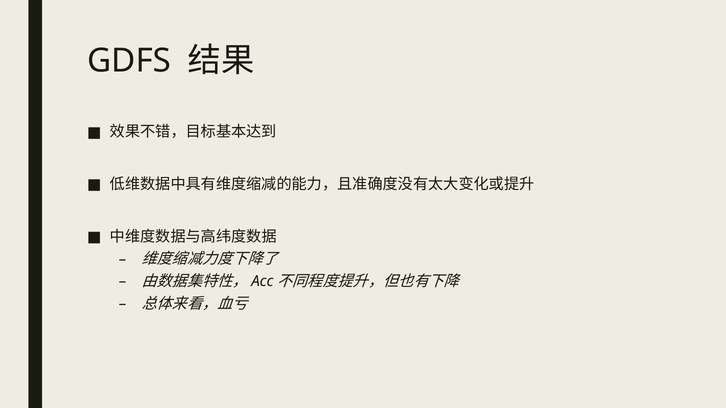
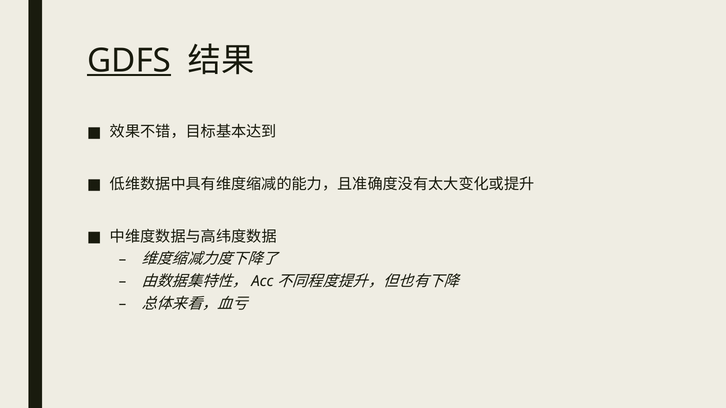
GDFS underline: none -> present
